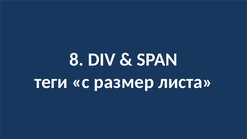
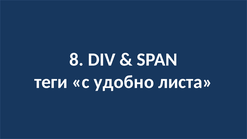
размер: размер -> удобно
